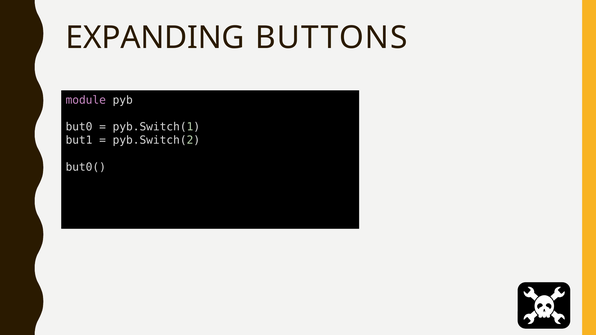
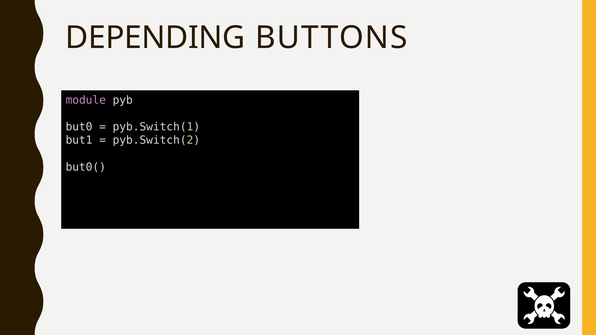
EXPANDING: EXPANDING -> DEPENDING
